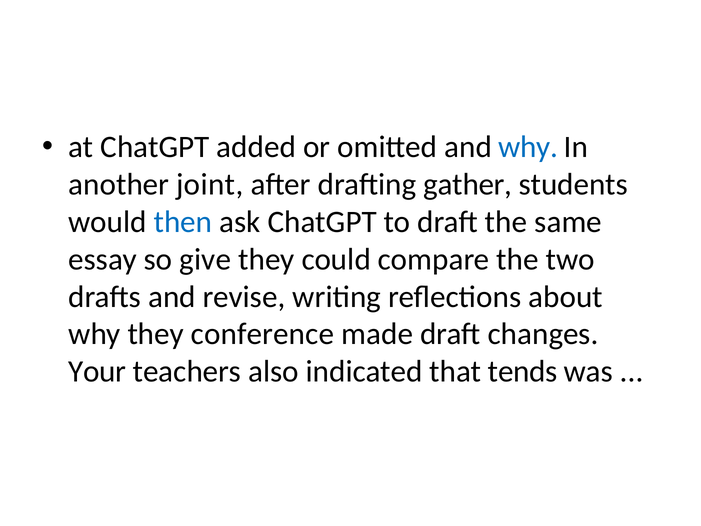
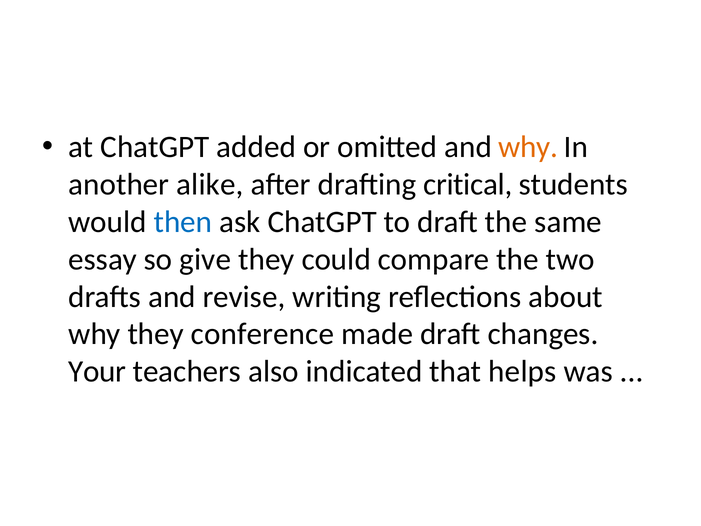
why at (528, 147) colour: blue -> orange
joint: joint -> alike
gather: gather -> critical
tends: tends -> helps
